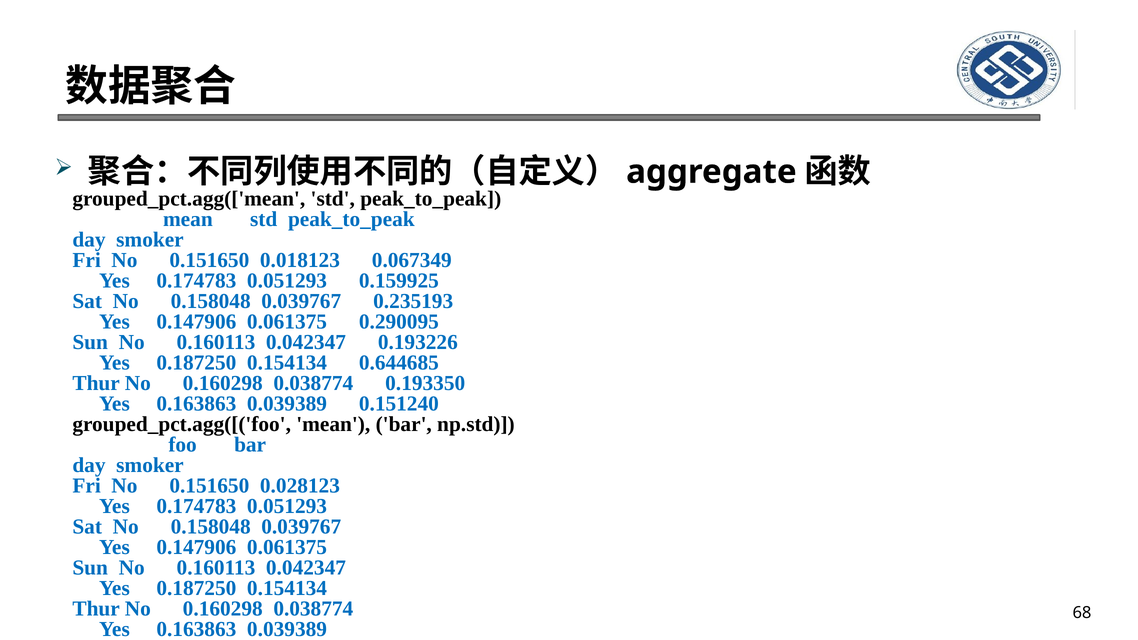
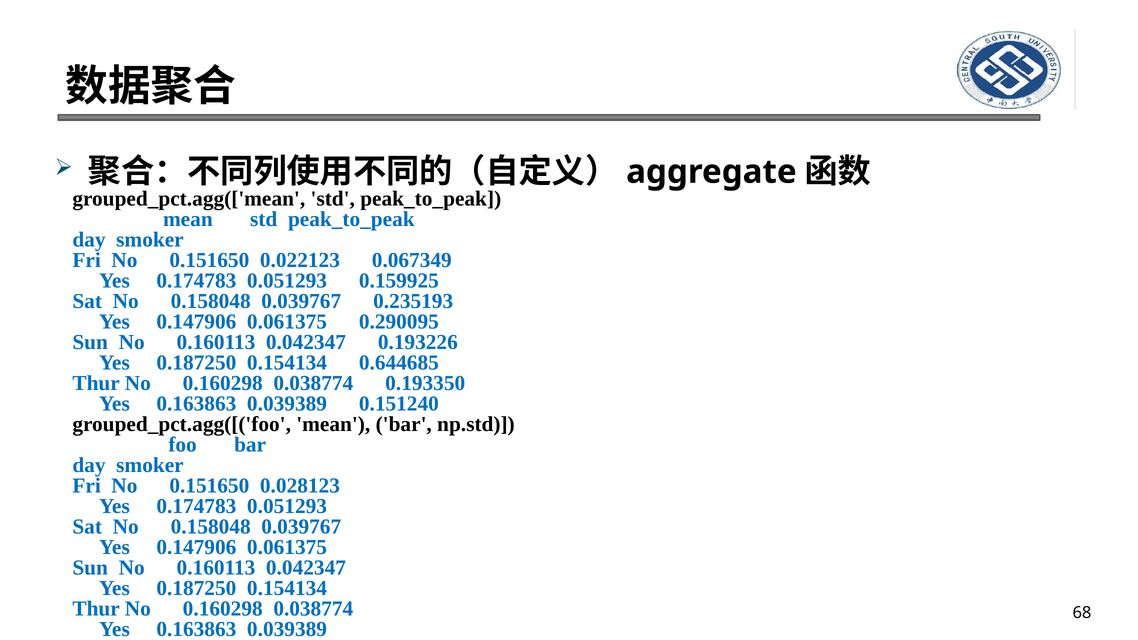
0.018123: 0.018123 -> 0.022123
